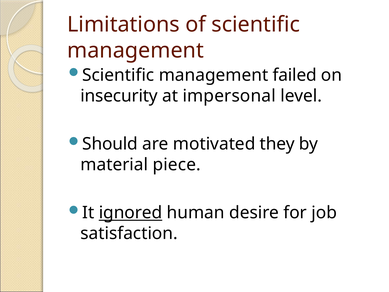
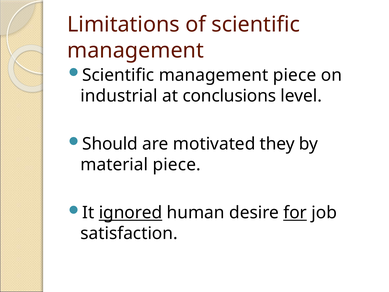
management failed: failed -> piece
insecurity: insecurity -> industrial
impersonal: impersonal -> conclusions
for underline: none -> present
